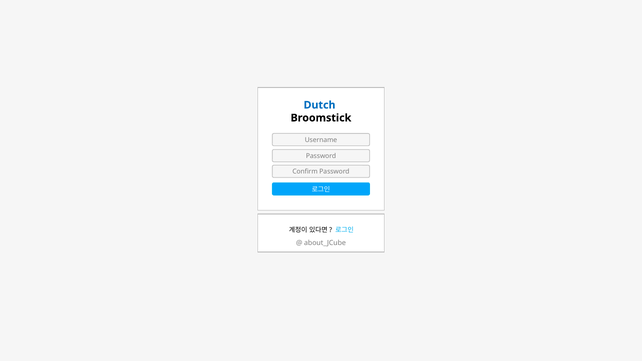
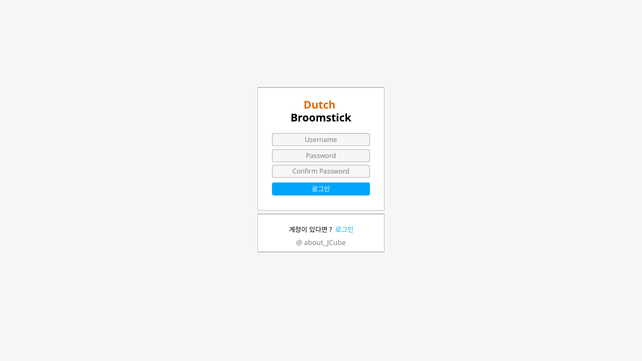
Dutch colour: blue -> orange
